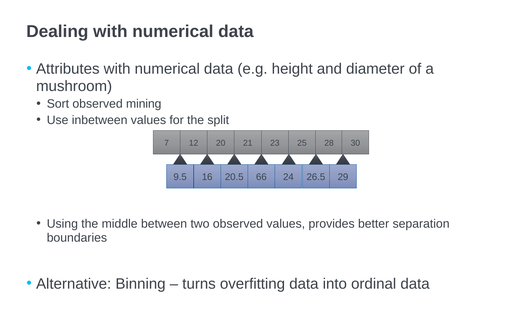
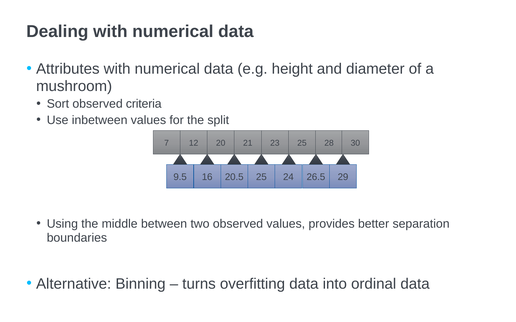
mining: mining -> criteria
20.5 66: 66 -> 25
